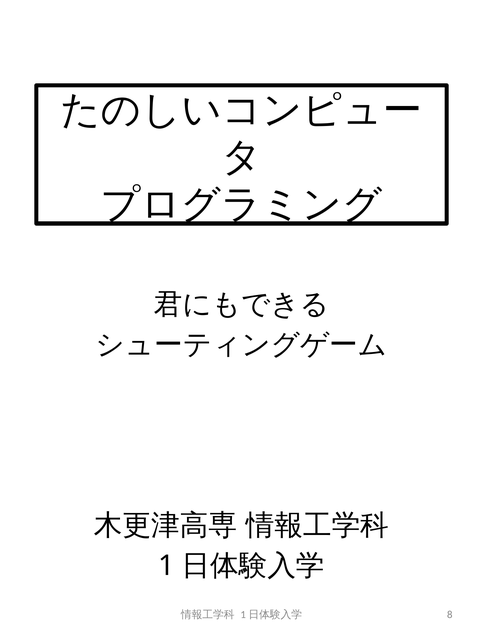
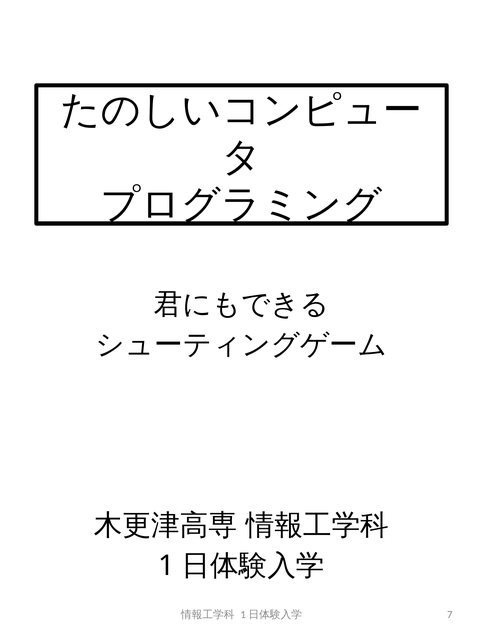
8: 8 -> 7
